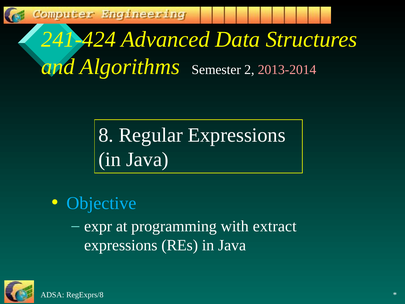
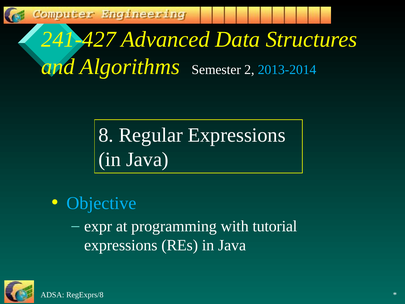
241-424: 241-424 -> 241-427
2013-2014 colour: pink -> light blue
extract: extract -> tutorial
